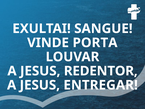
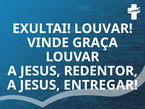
EXULTAI SANGUE: SANGUE -> LOUVAR
PORTA: PORTA -> GRAÇA
